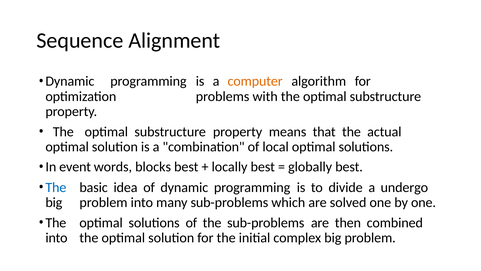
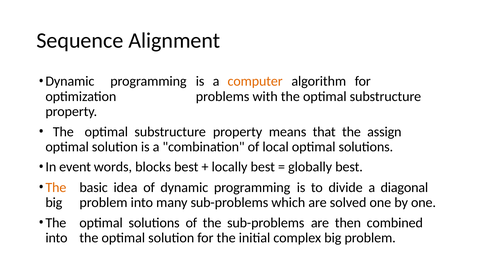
actual: actual -> assign
The at (56, 187) colour: blue -> orange
undergo: undergo -> diagonal
